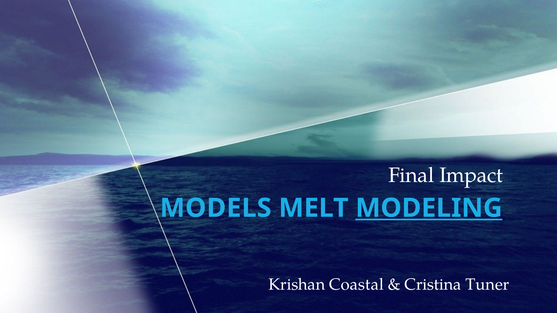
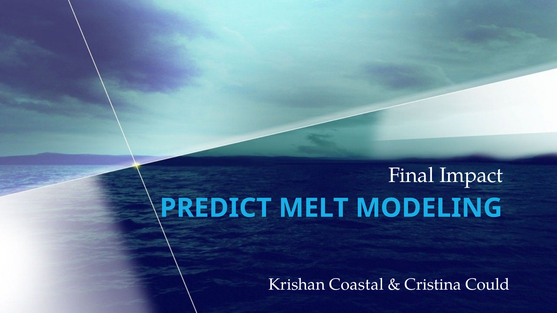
MODELS: MODELS -> PREDICT
MODELING underline: present -> none
Tuner: Tuner -> Could
